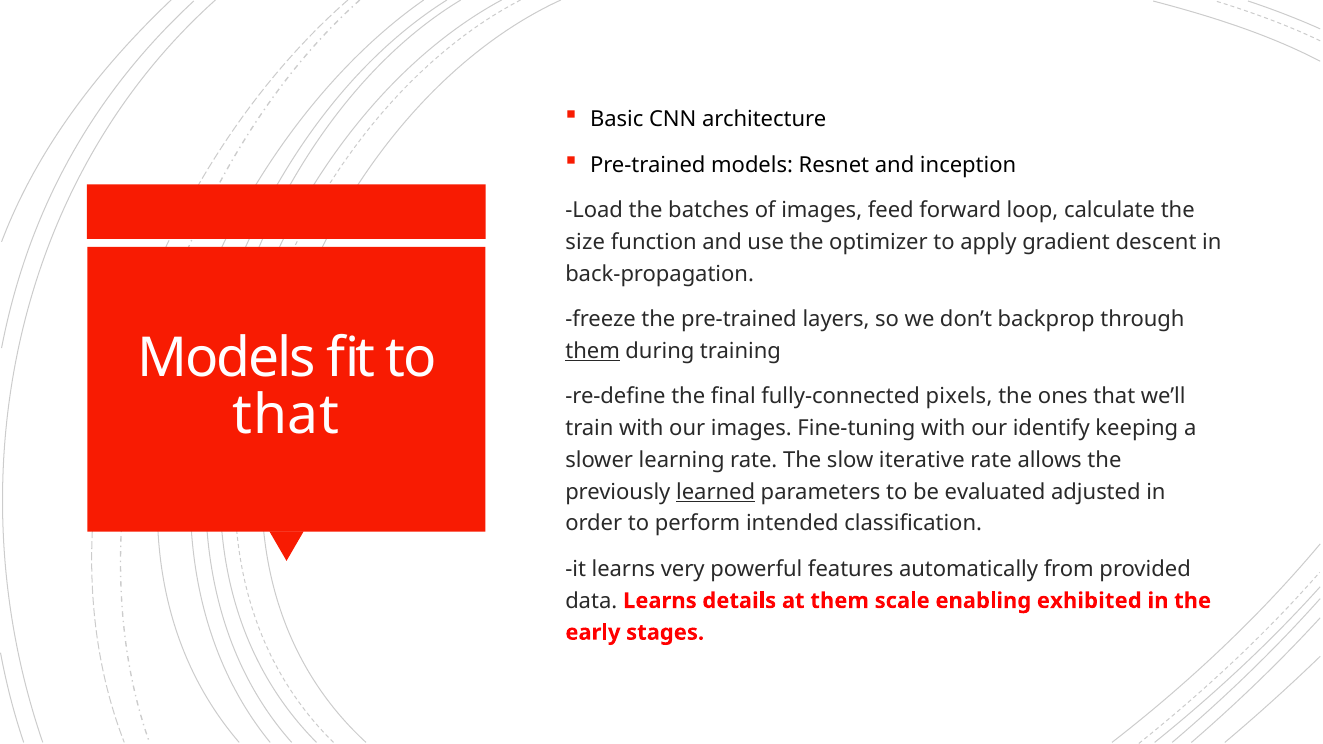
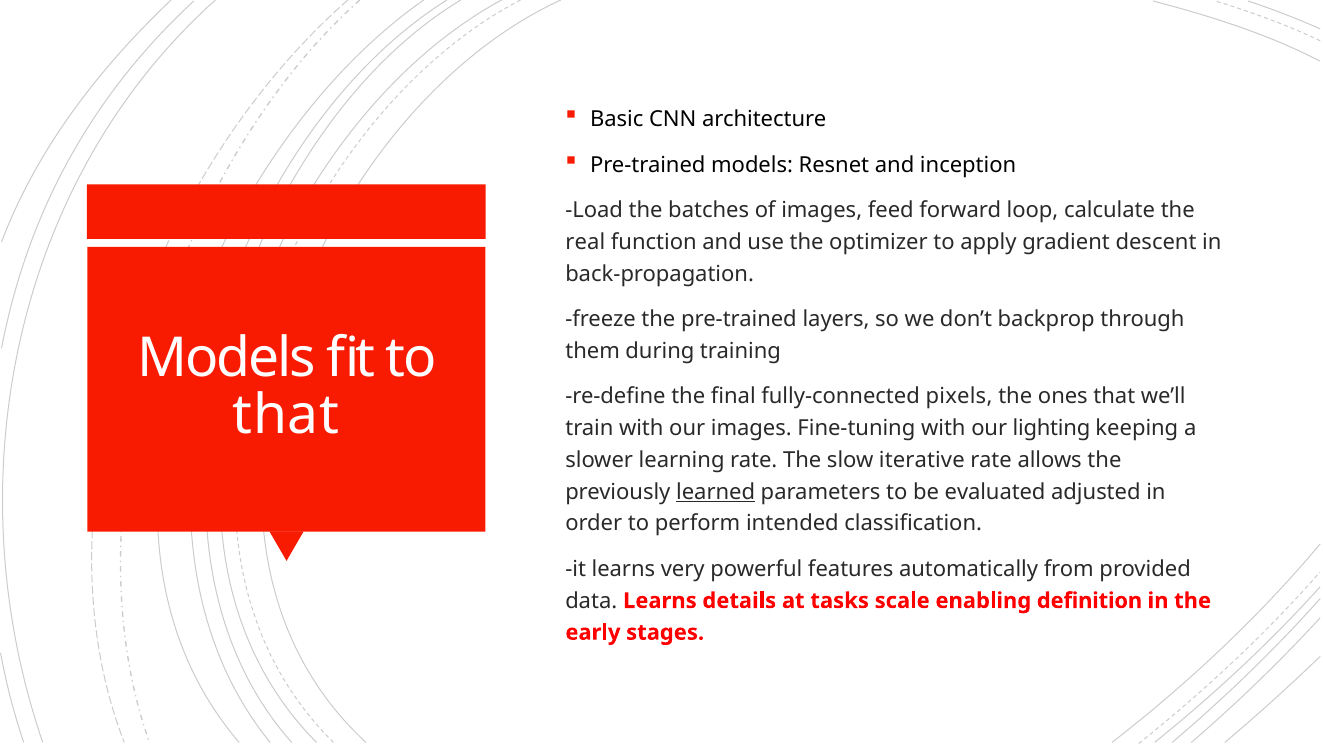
size: size -> real
them at (593, 351) underline: present -> none
identify: identify -> lighting
at them: them -> tasks
exhibited: exhibited -> definition
